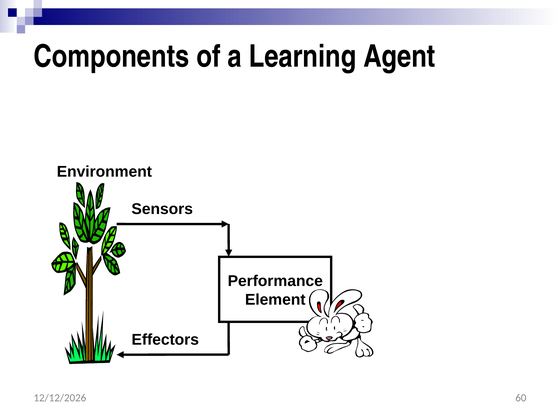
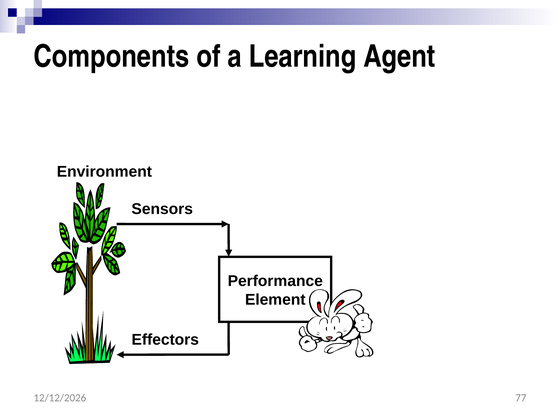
60: 60 -> 77
